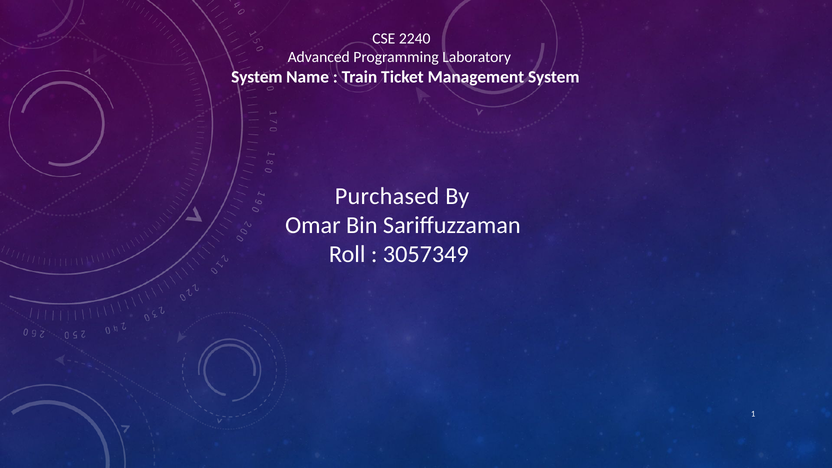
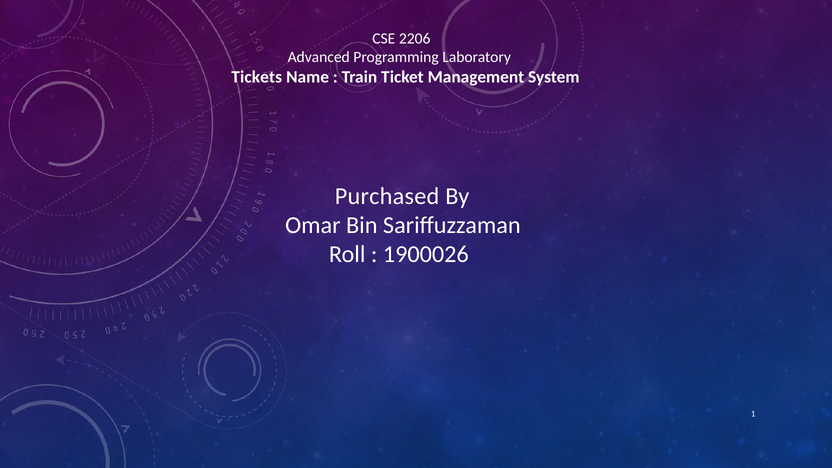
2240: 2240 -> 2206
System at (257, 77): System -> Tickets
3057349: 3057349 -> 1900026
